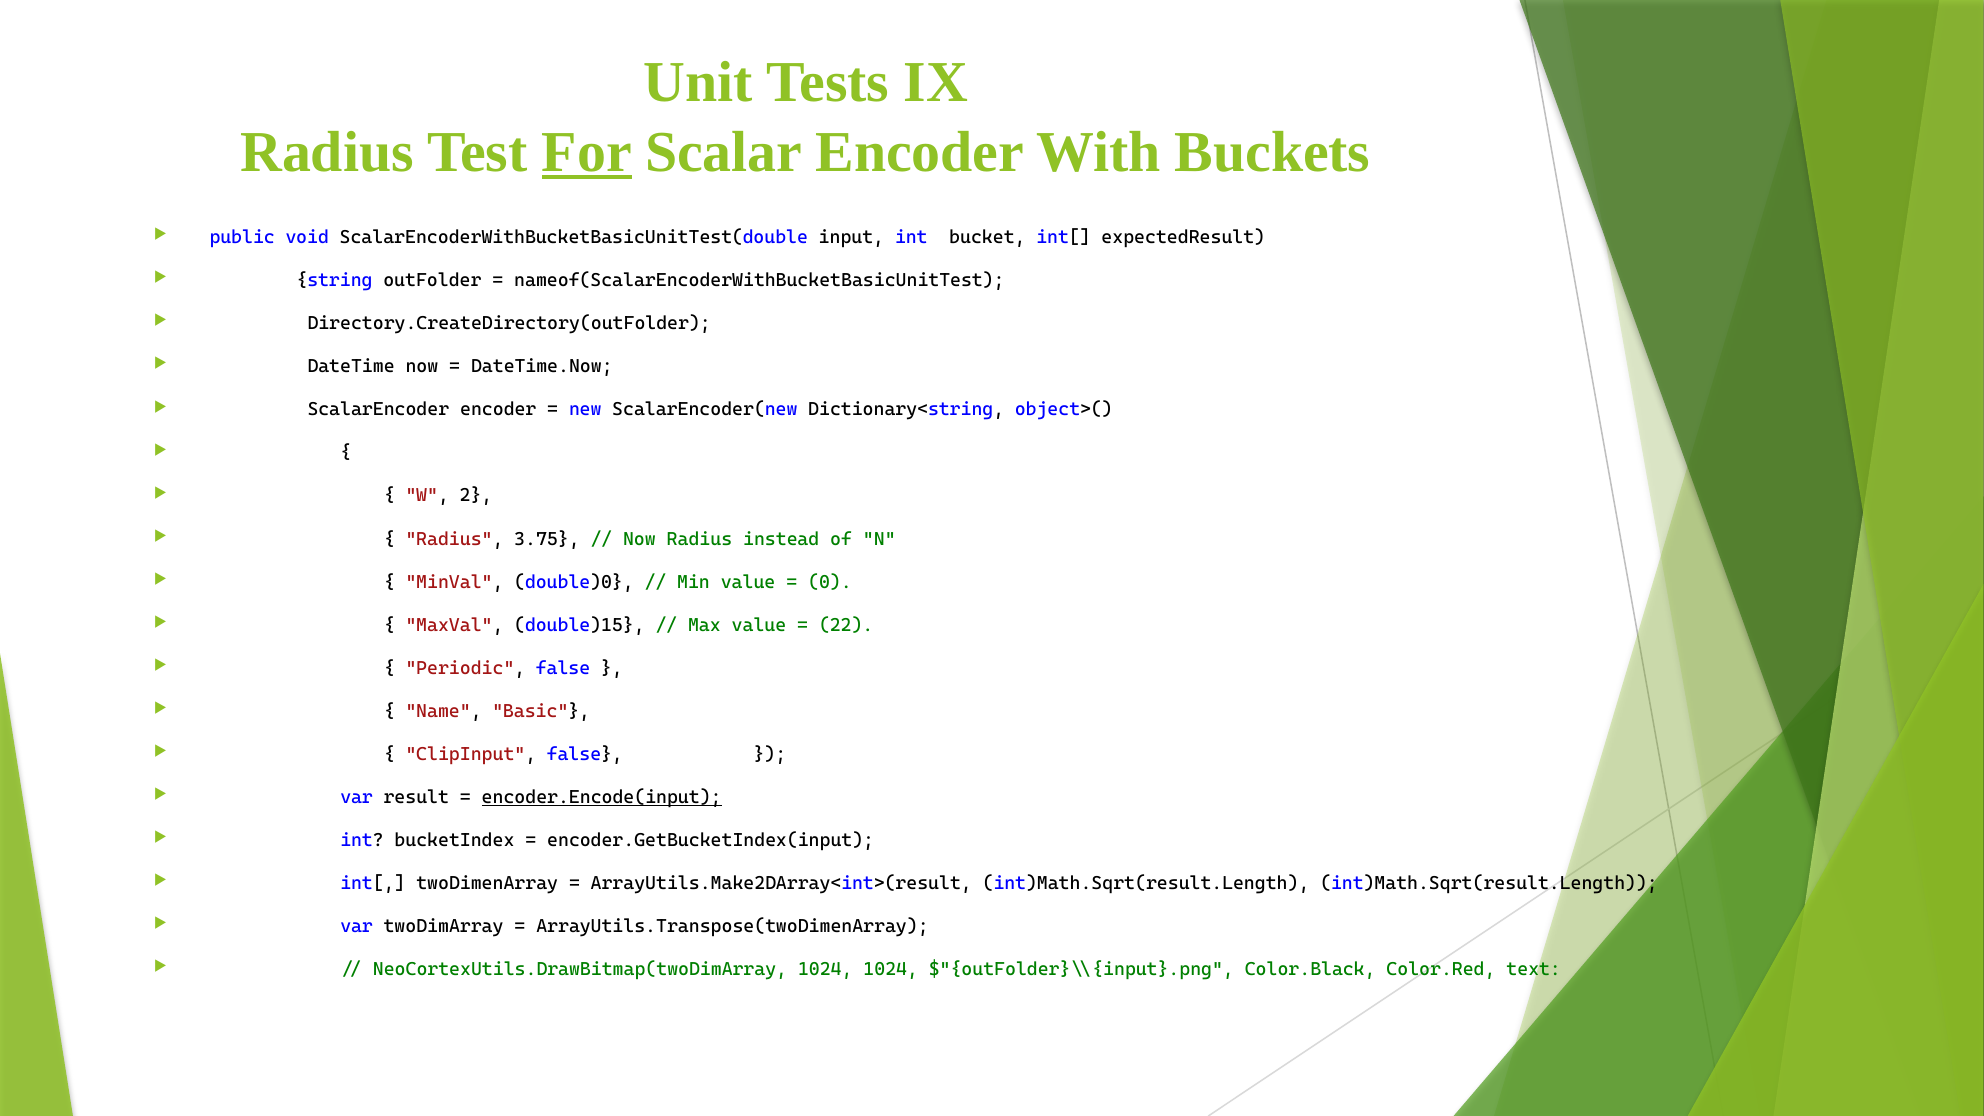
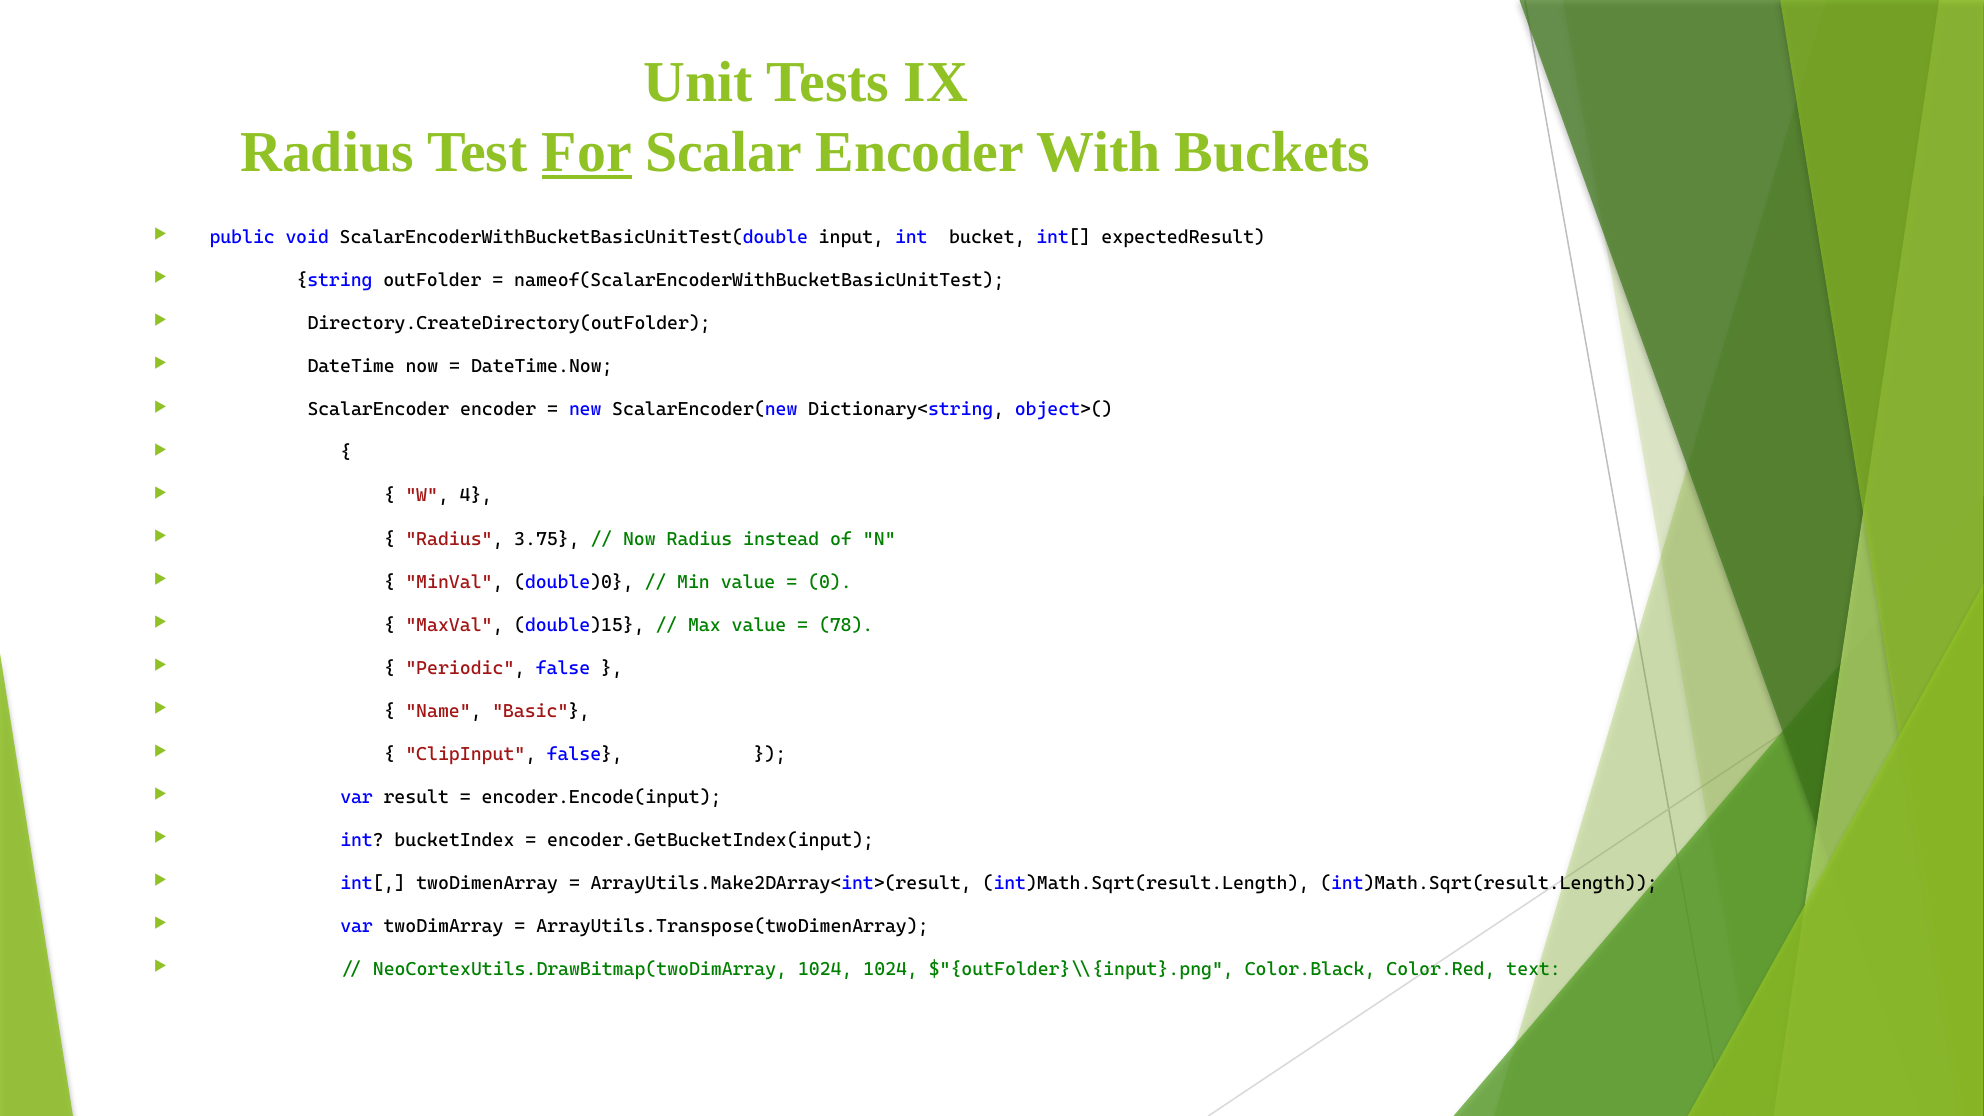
2: 2 -> 4
22: 22 -> 78
encoder.Encode(input underline: present -> none
